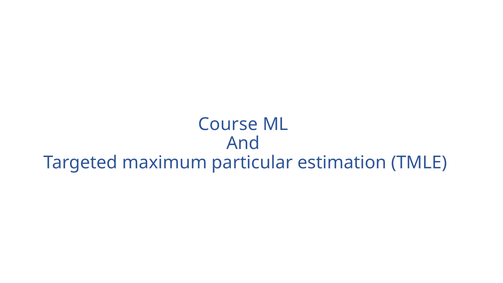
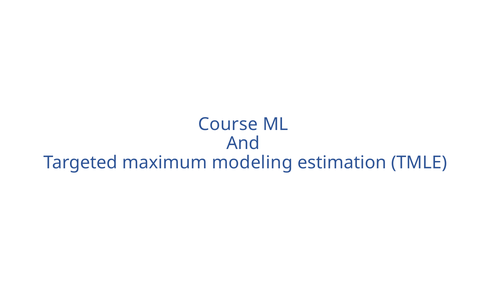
particular: particular -> modeling
